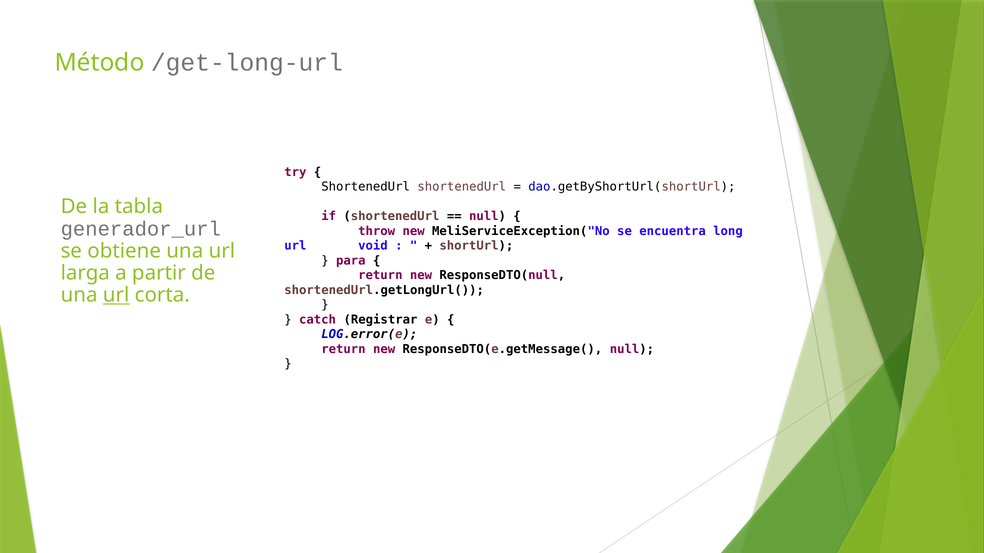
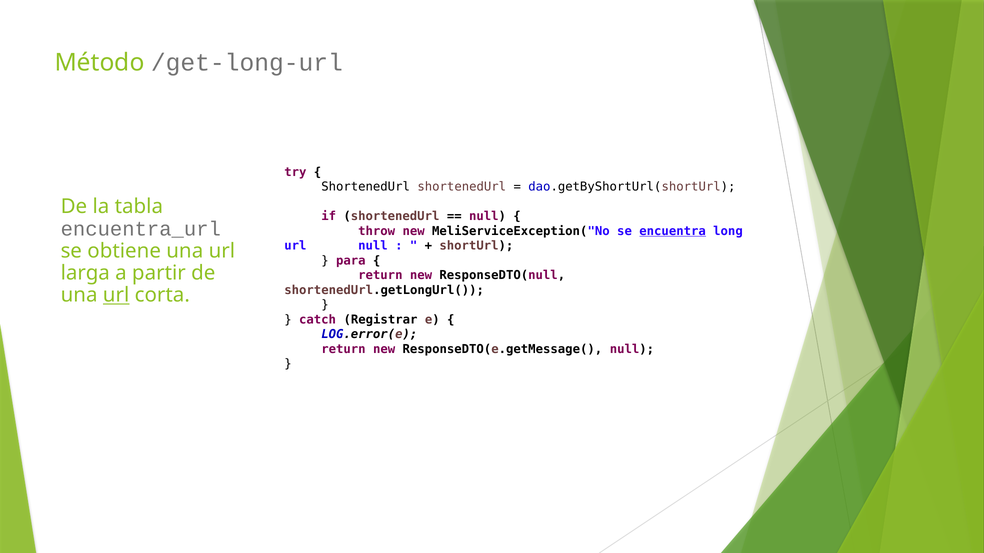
generador_url: generador_url -> encuentra_url
encuentra underline: none -> present
url void: void -> null
